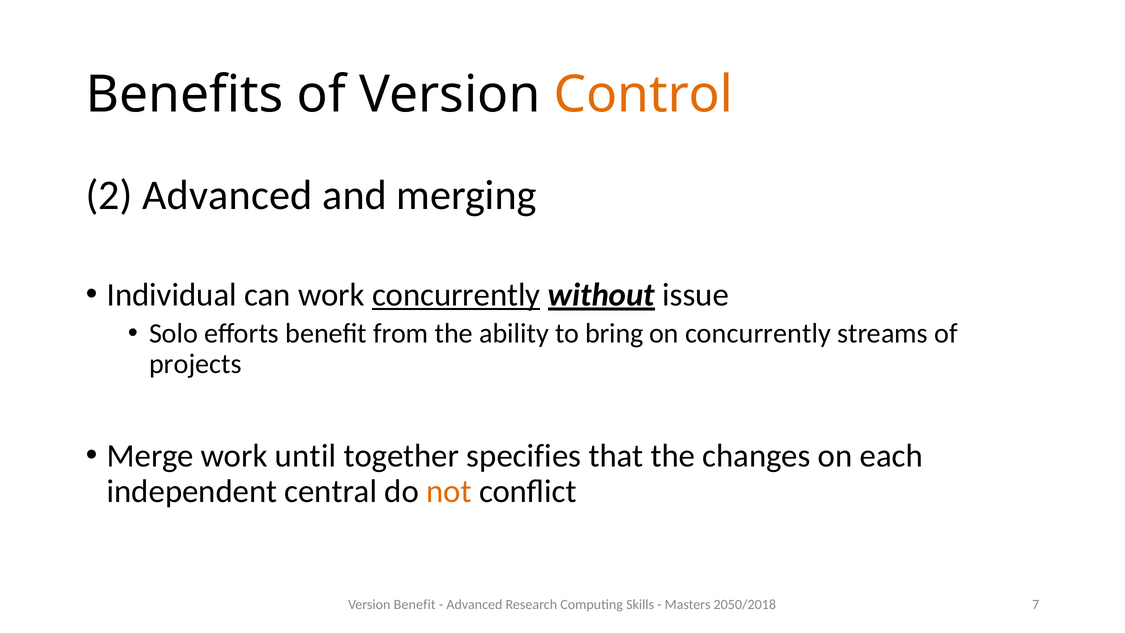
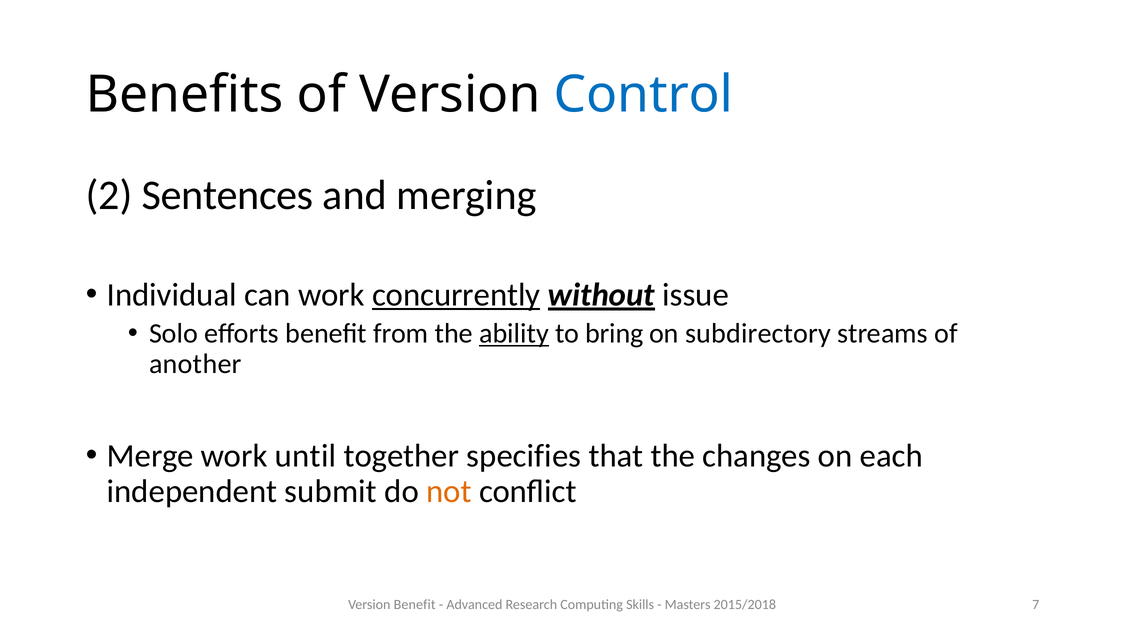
Control colour: orange -> blue
2 Advanced: Advanced -> Sentences
ability underline: none -> present
on concurrently: concurrently -> subdirectory
projects: projects -> another
central: central -> submit
2050/2018: 2050/2018 -> 2015/2018
